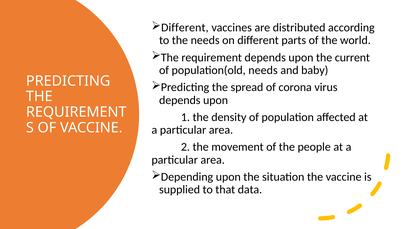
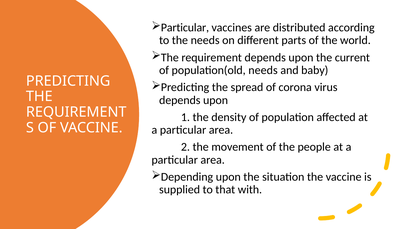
Different at (185, 28): Different -> Particular
data: data -> with
